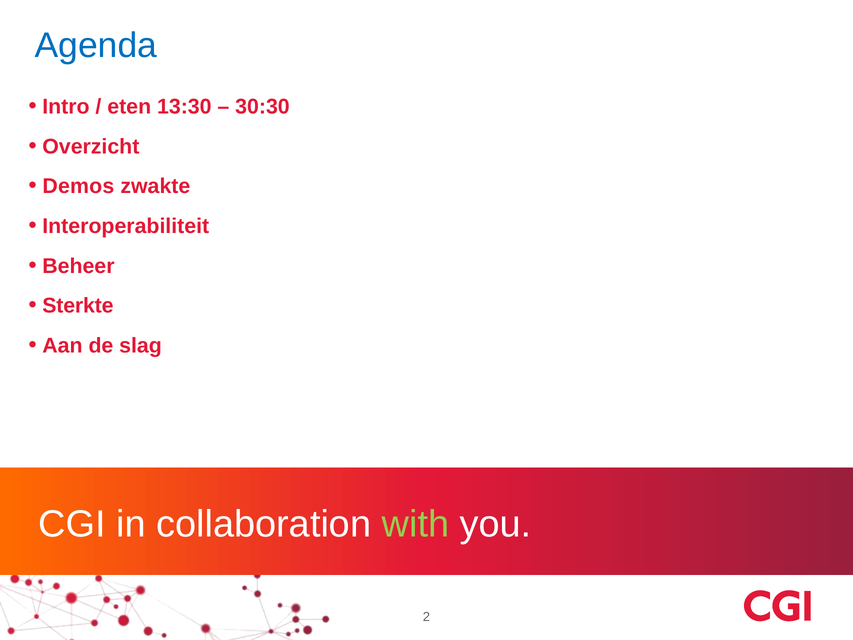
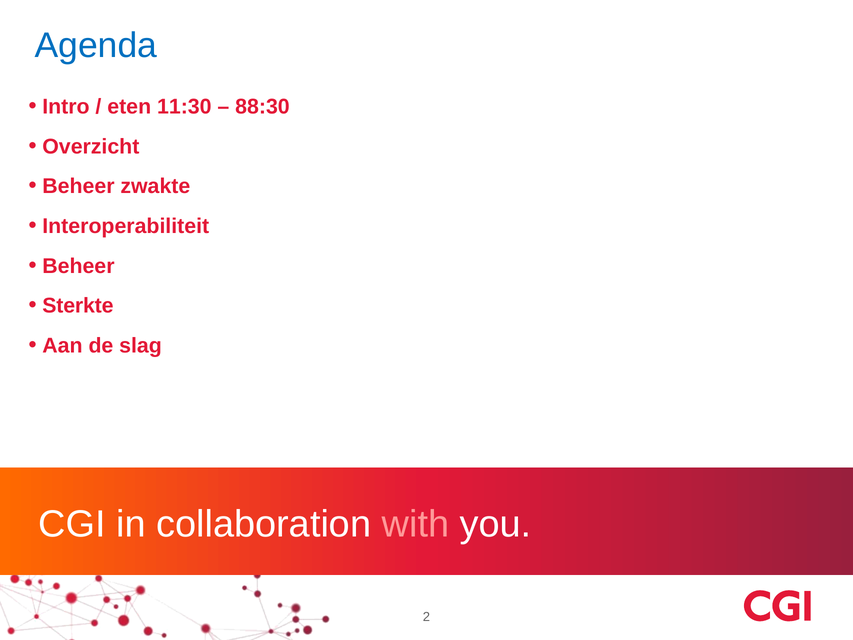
13:30: 13:30 -> 11:30
30:30: 30:30 -> 88:30
Demos at (78, 186): Demos -> Beheer
with colour: light green -> pink
